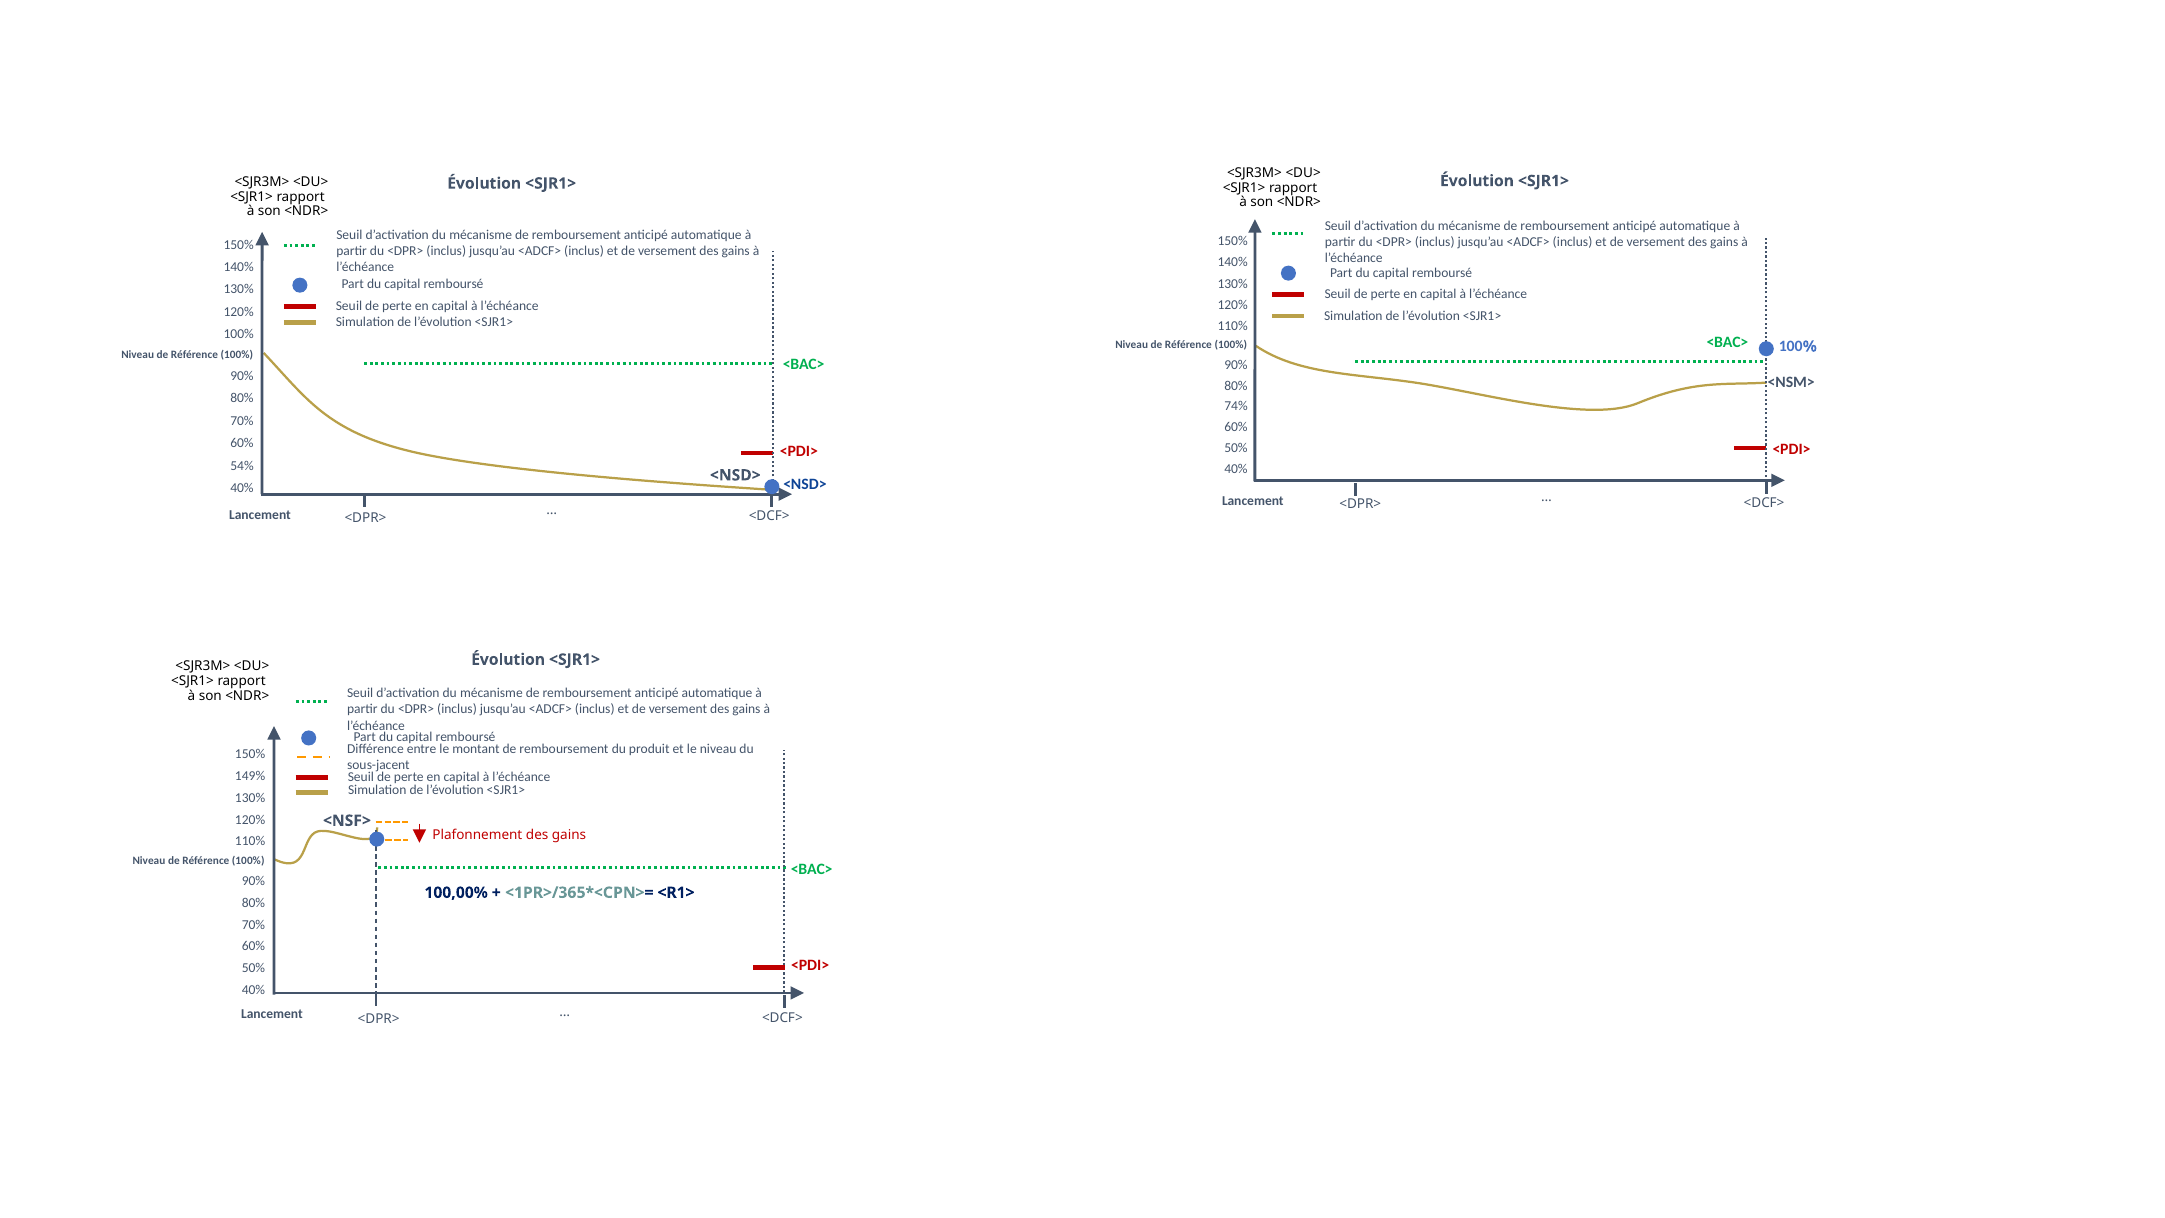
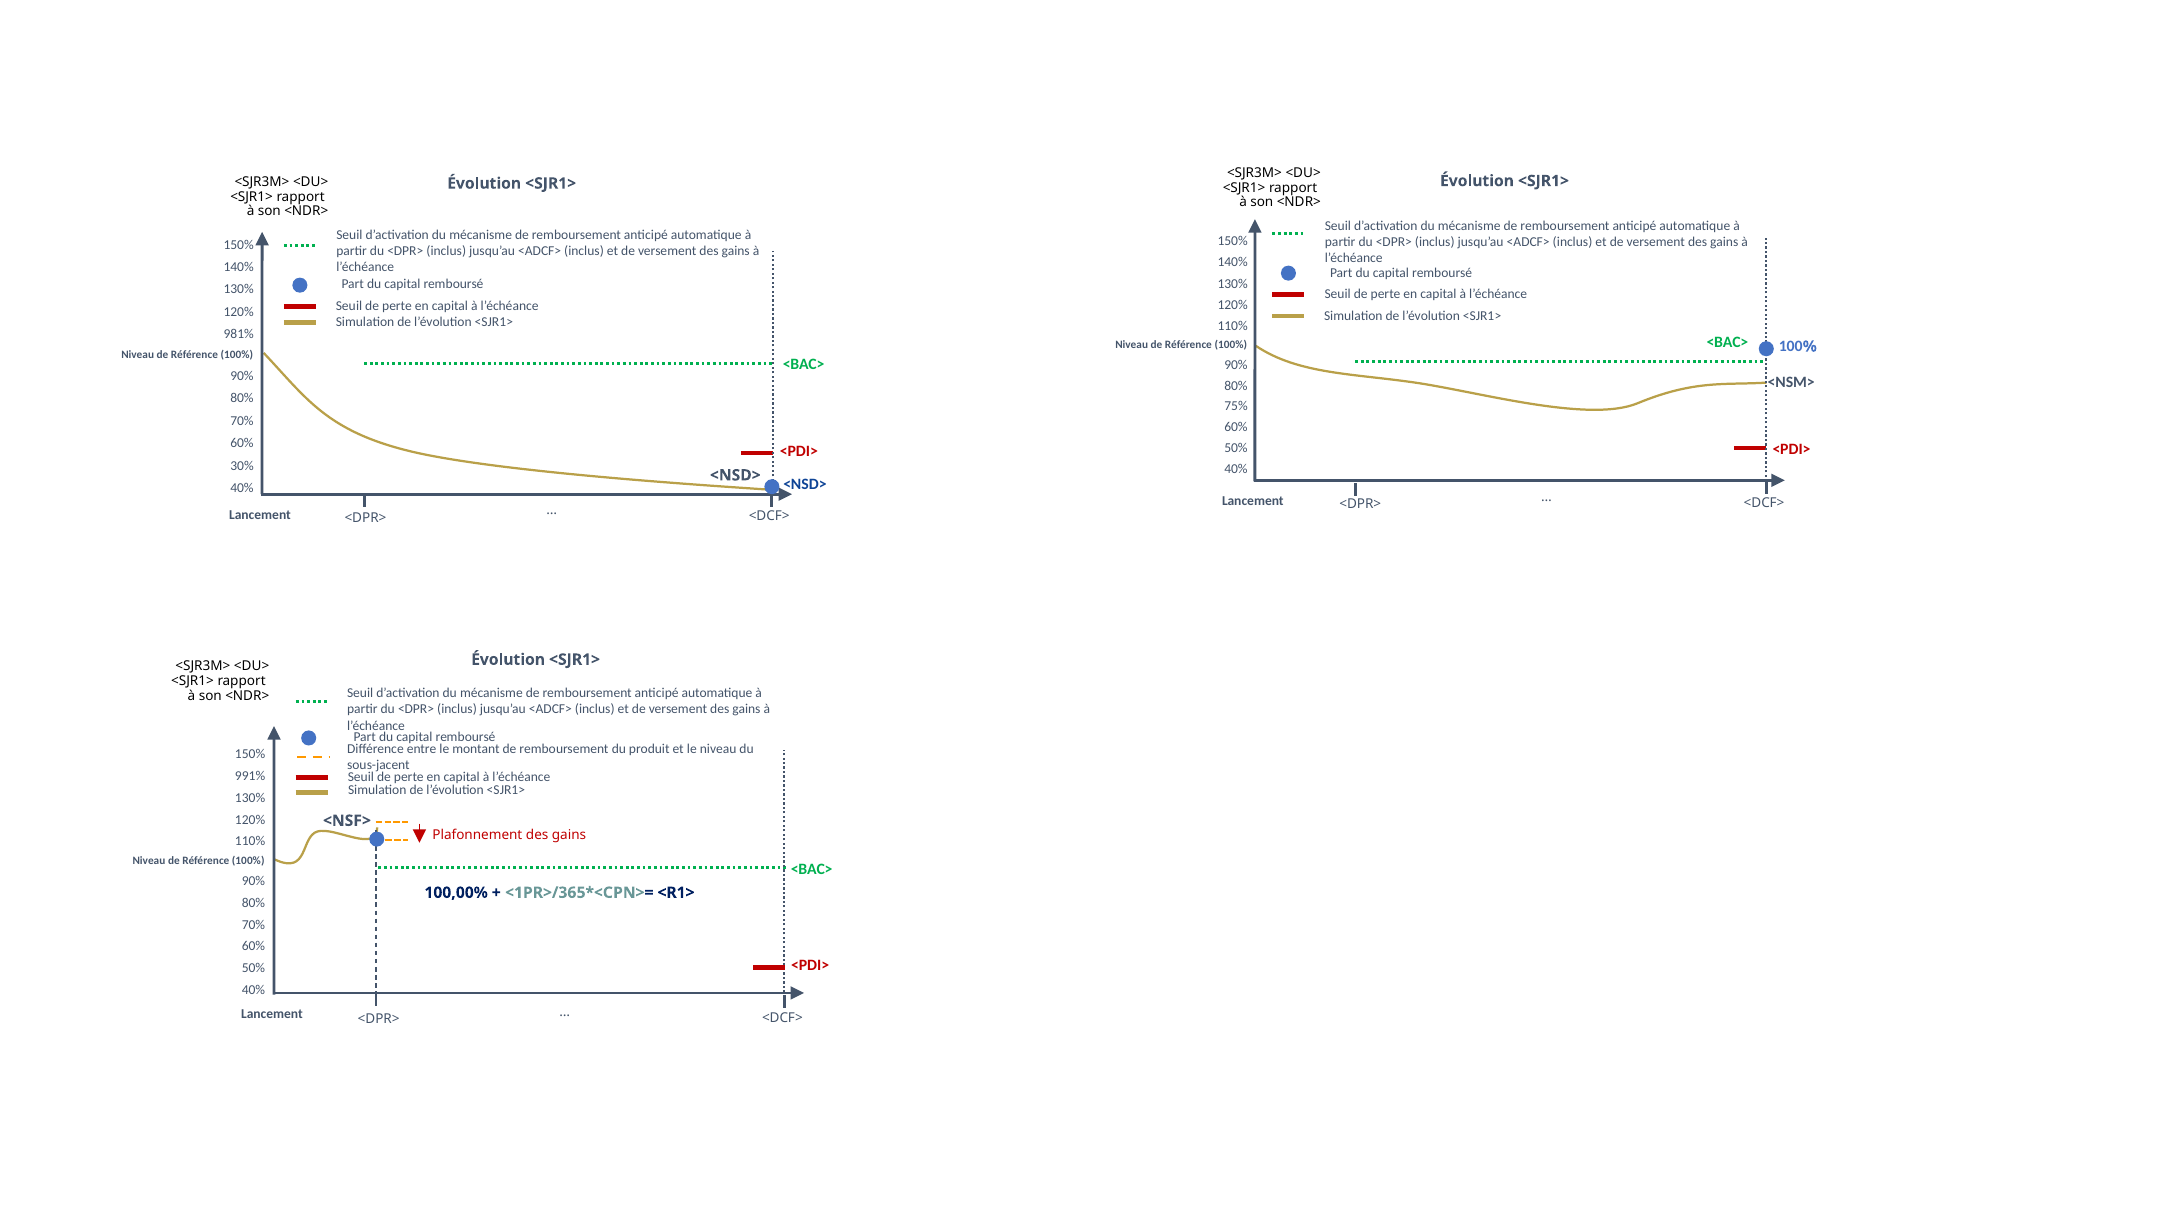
100% at (239, 334): 100% -> 981%
74%: 74% -> 75%
54%: 54% -> 30%
149%: 149% -> 991%
